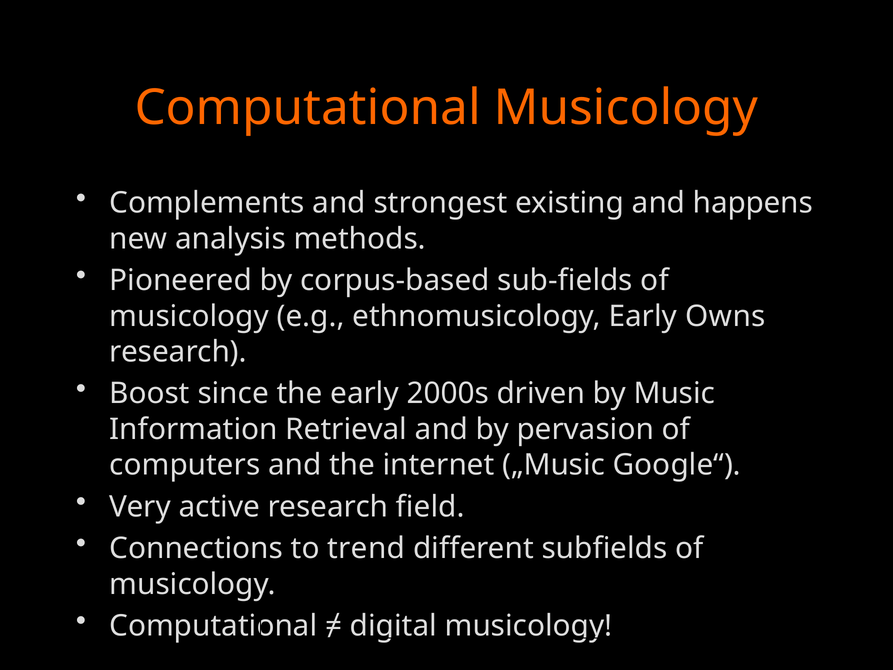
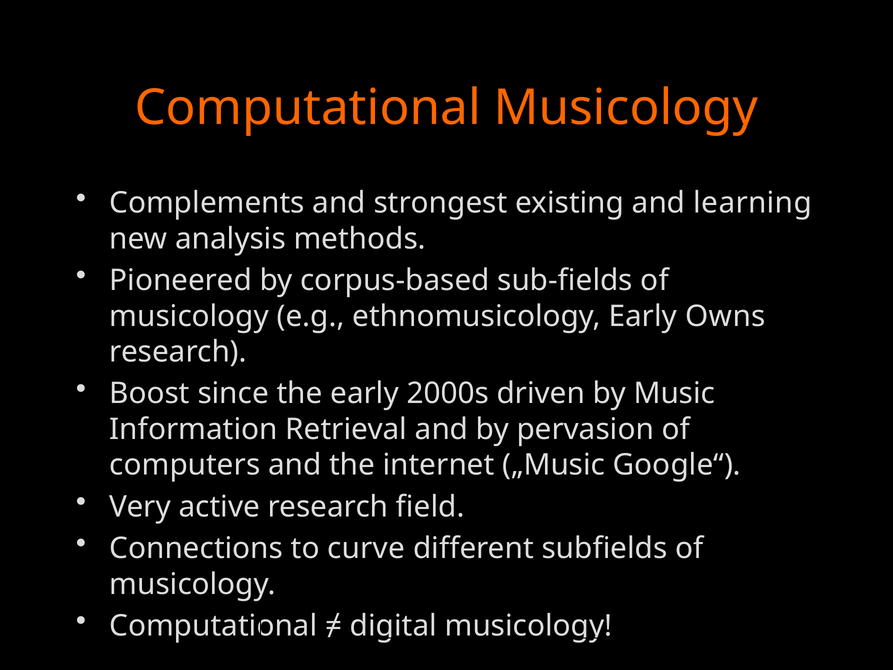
happens: happens -> learning
trend: trend -> curve
